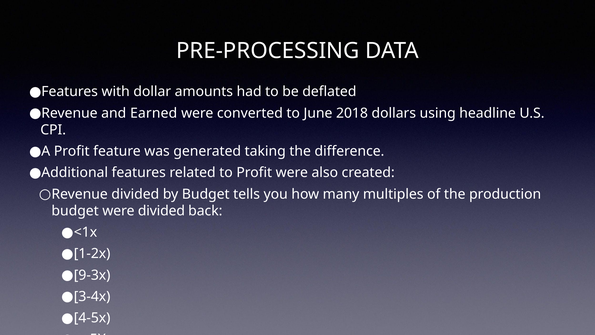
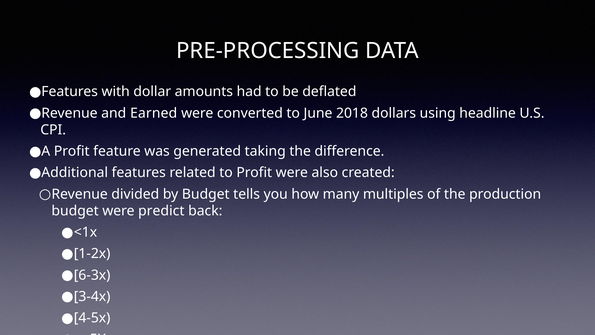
were divided: divided -> predict
9-3x: 9-3x -> 6-3x
